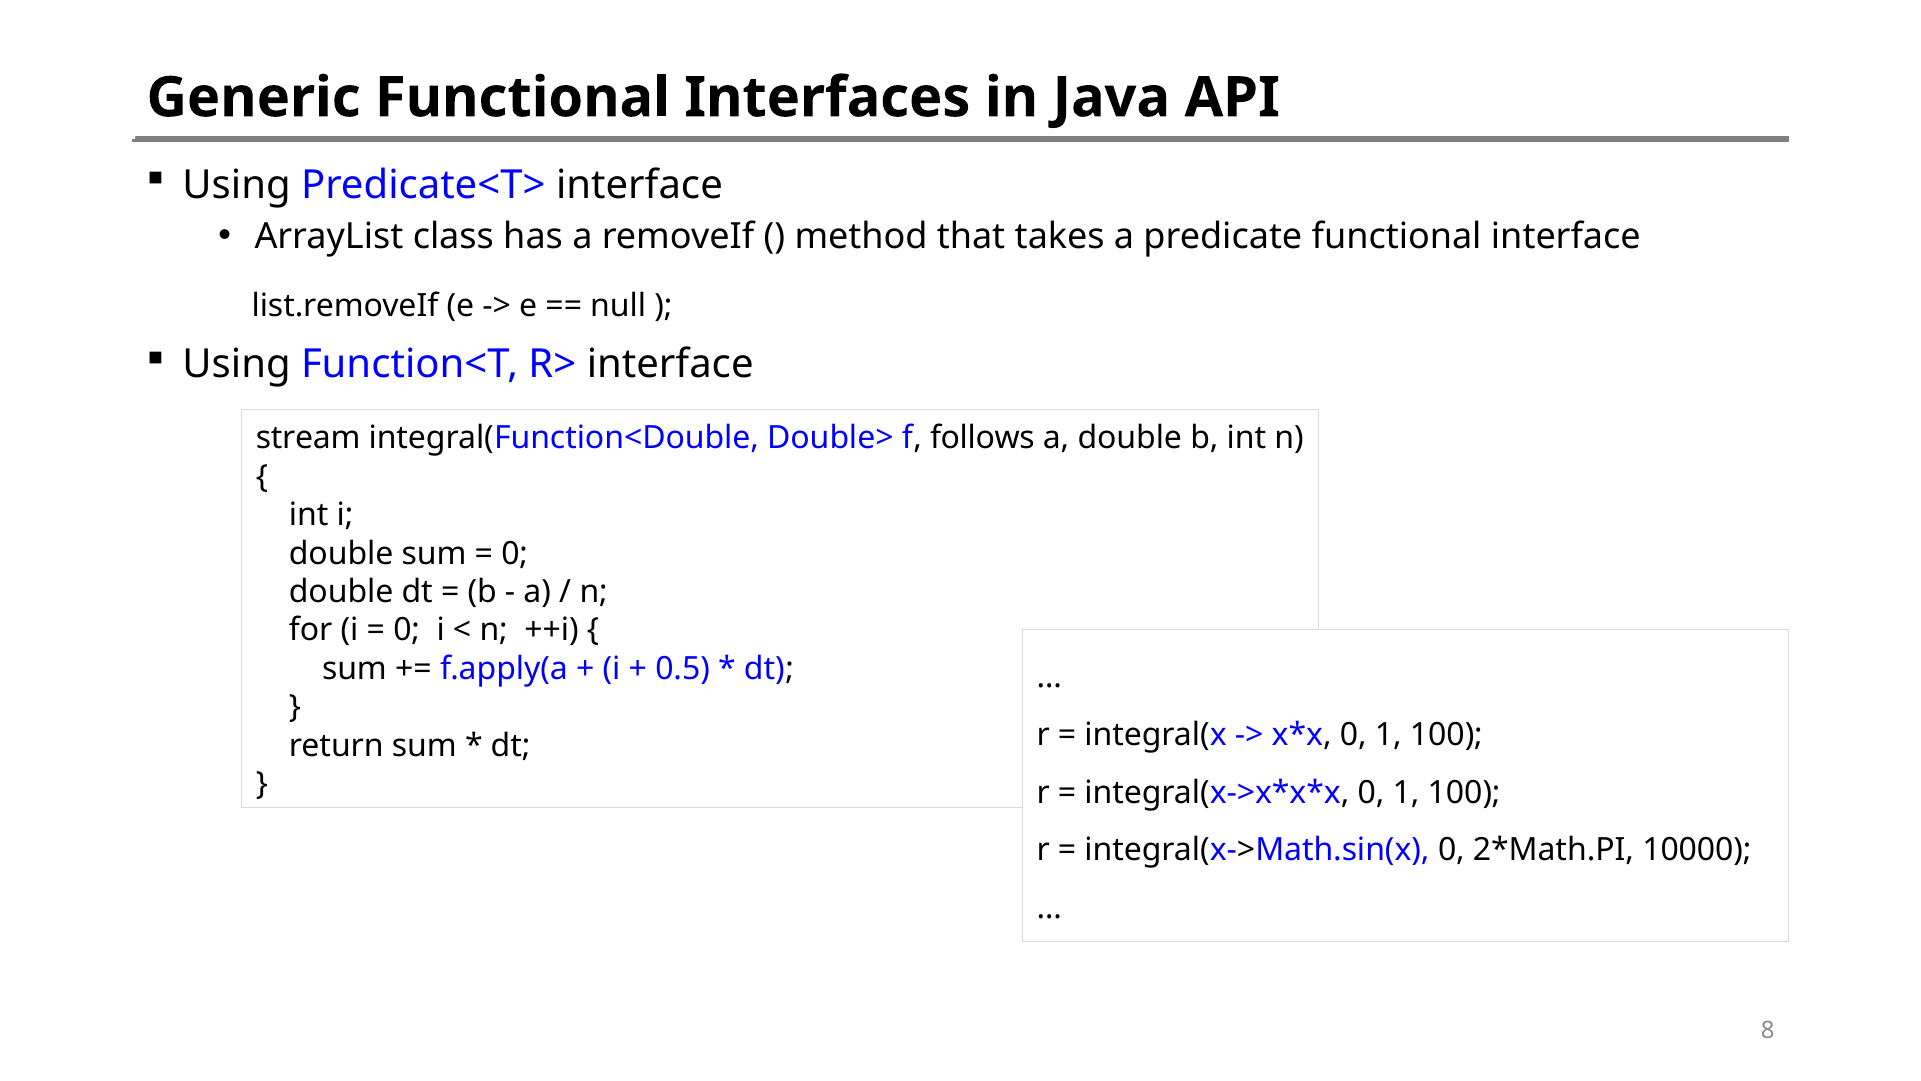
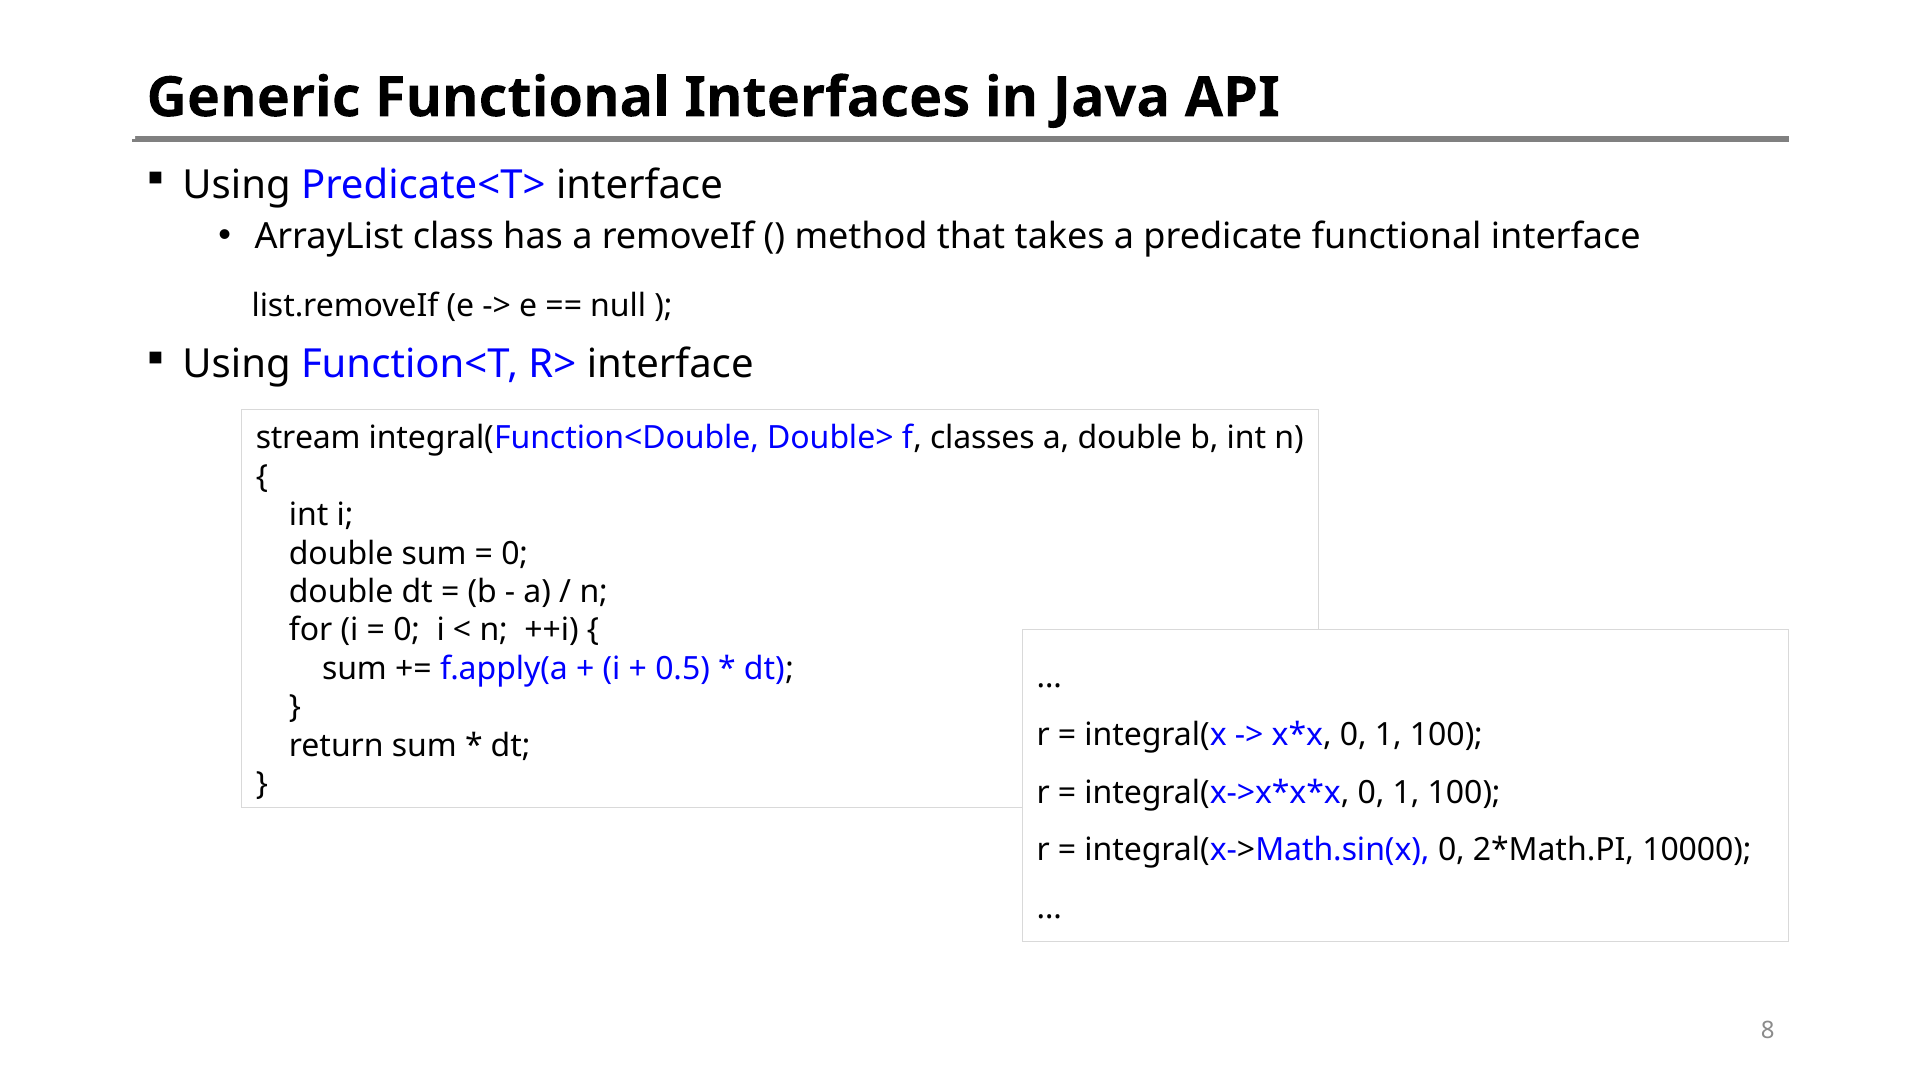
follows: follows -> classes
